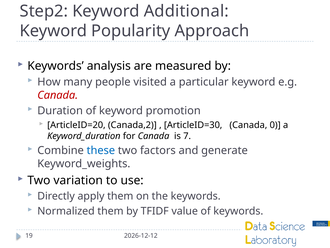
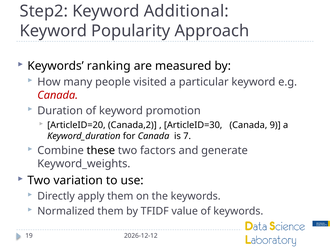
analysis: analysis -> ranking
0: 0 -> 9
these colour: blue -> black
